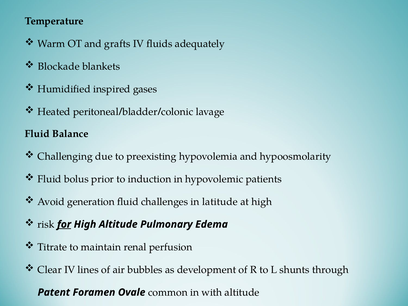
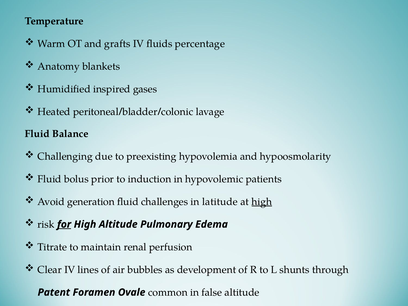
adequately: adequately -> percentage
Blockade: Blockade -> Anatomy
high at (262, 202) underline: none -> present
with: with -> false
